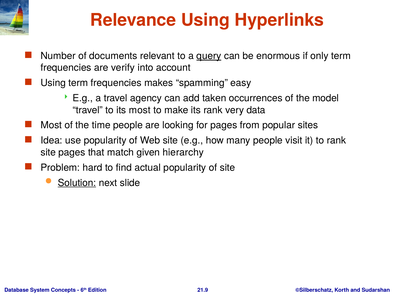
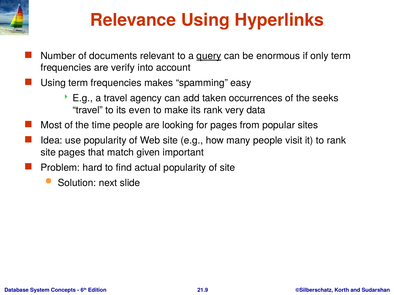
model: model -> seeks
its most: most -> even
hierarchy: hierarchy -> important
Solution underline: present -> none
